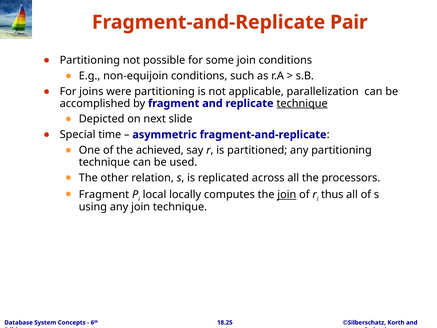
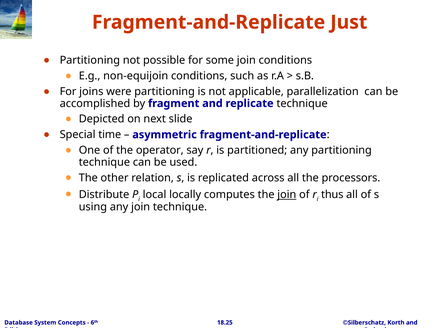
Pair: Pair -> Just
technique at (302, 103) underline: present -> none
achieved: achieved -> operator
Fragment at (104, 195): Fragment -> Distribute
